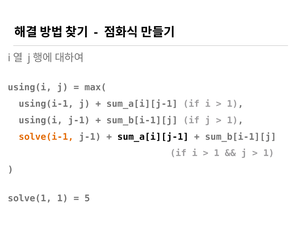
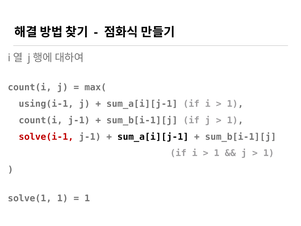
using(i at (30, 87): using(i -> count(i
using(i at (41, 120): using(i -> count(i
solve(i-1 colour: orange -> red
5 at (87, 198): 5 -> 1
